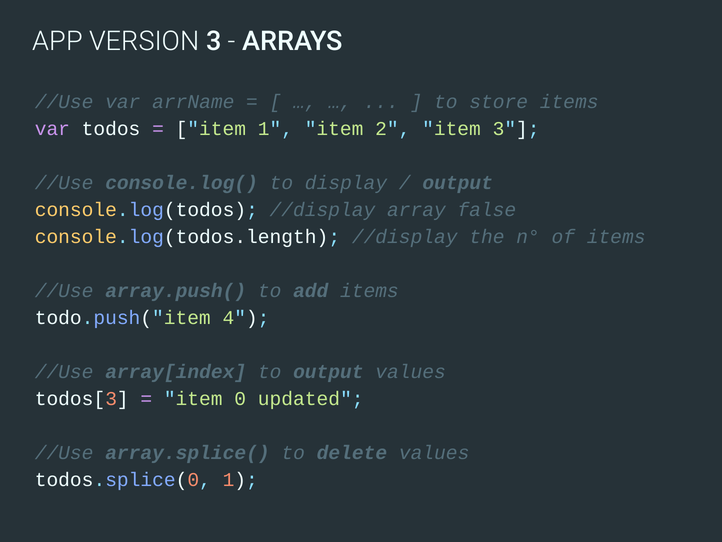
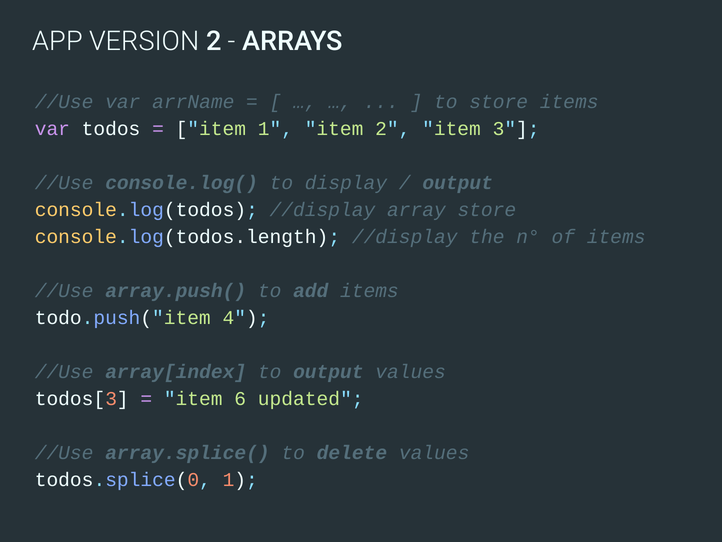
VERSION 3: 3 -> 2
array false: false -> store
0: 0 -> 6
